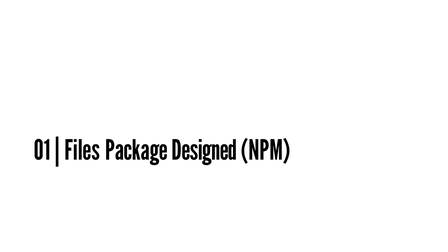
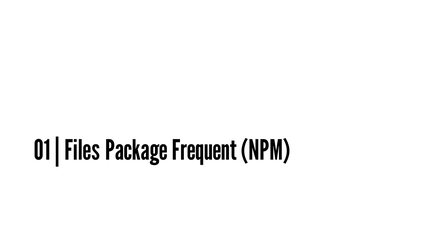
Designed: Designed -> Frequent
